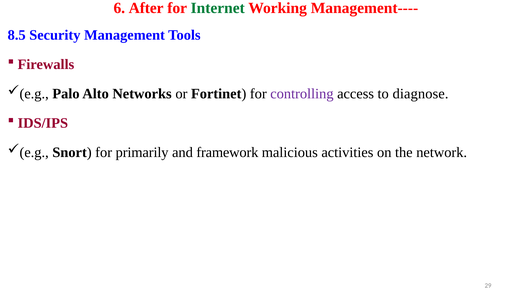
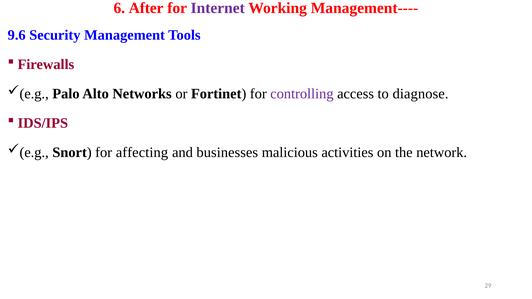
Internet colour: green -> purple
8.5: 8.5 -> 9.6
primarily: primarily -> affecting
framework: framework -> businesses
